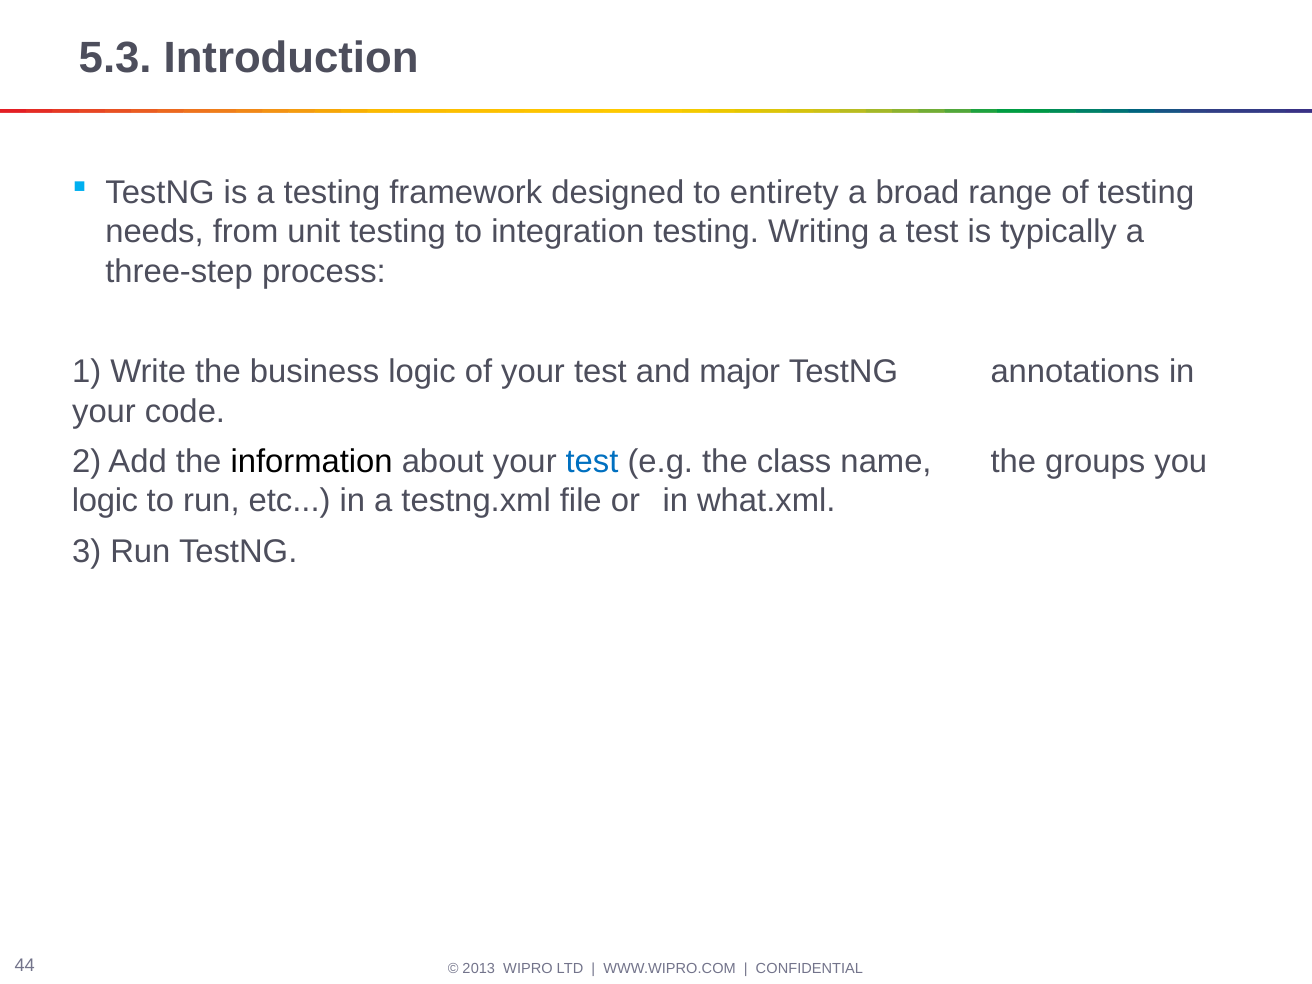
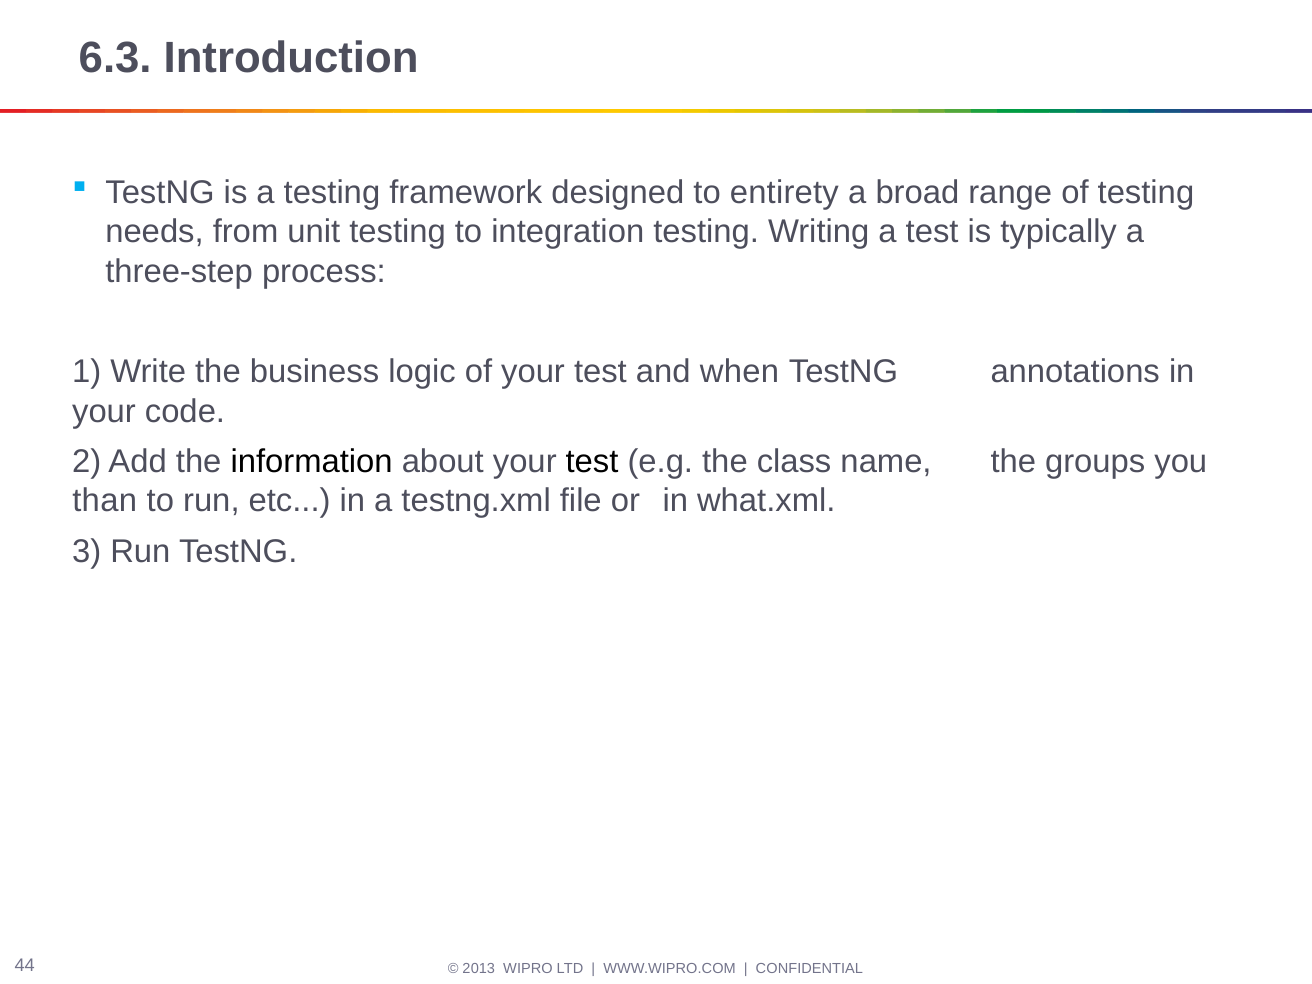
5.3: 5.3 -> 6.3
major: major -> when
test at (592, 462) colour: blue -> black
logic at (105, 501): logic -> than
